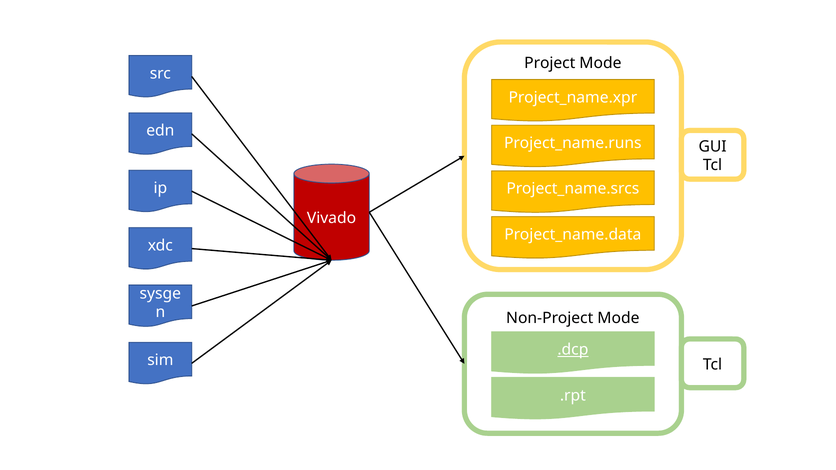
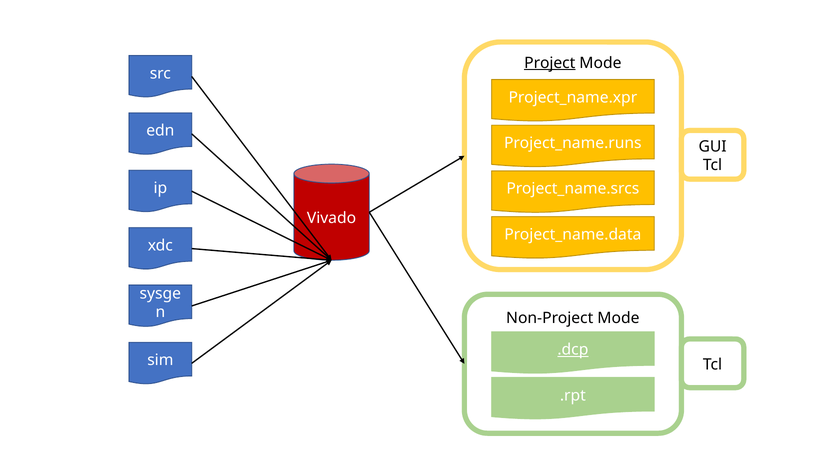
Project underline: none -> present
